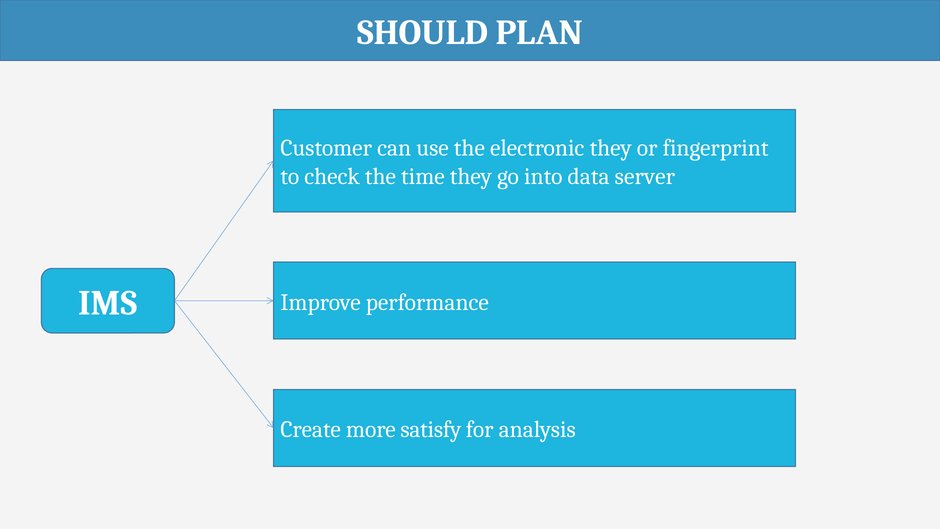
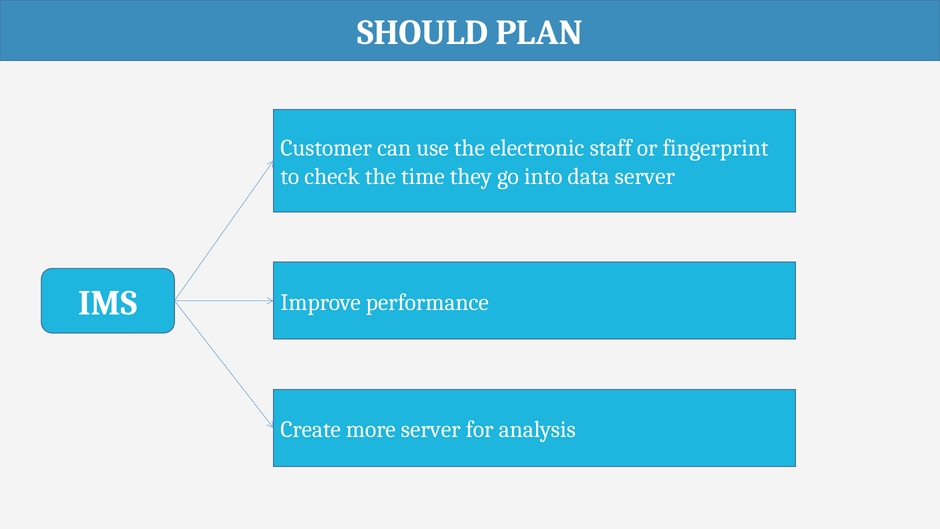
electronic they: they -> staff
more satisfy: satisfy -> server
